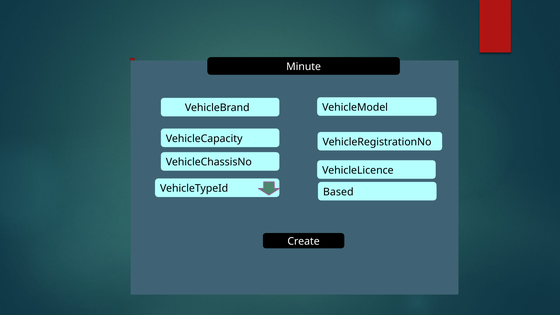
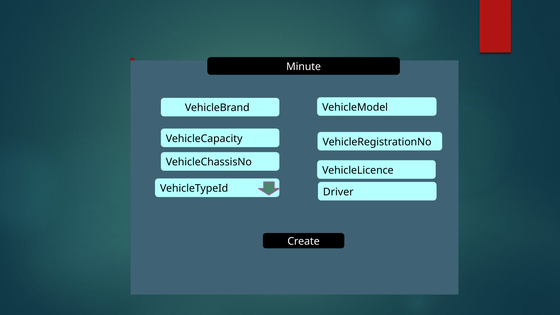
Based: Based -> Driver
